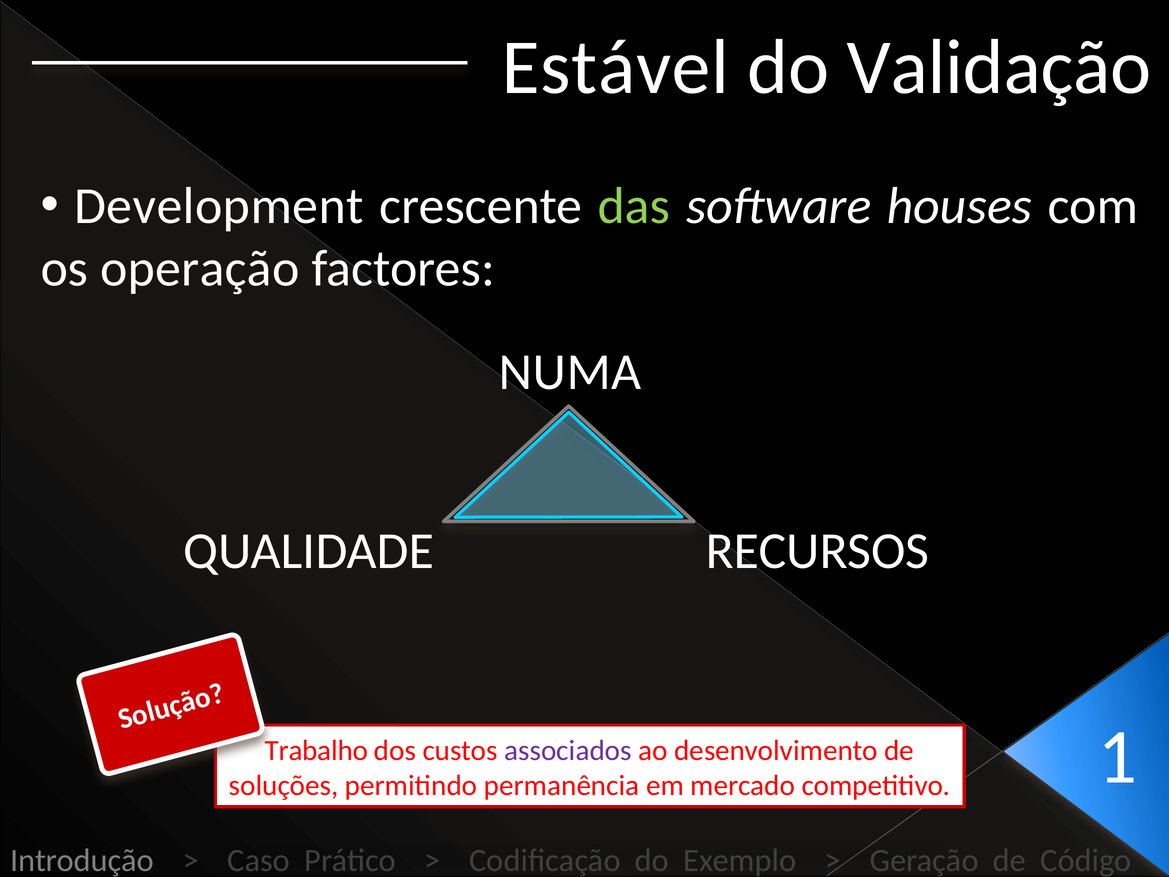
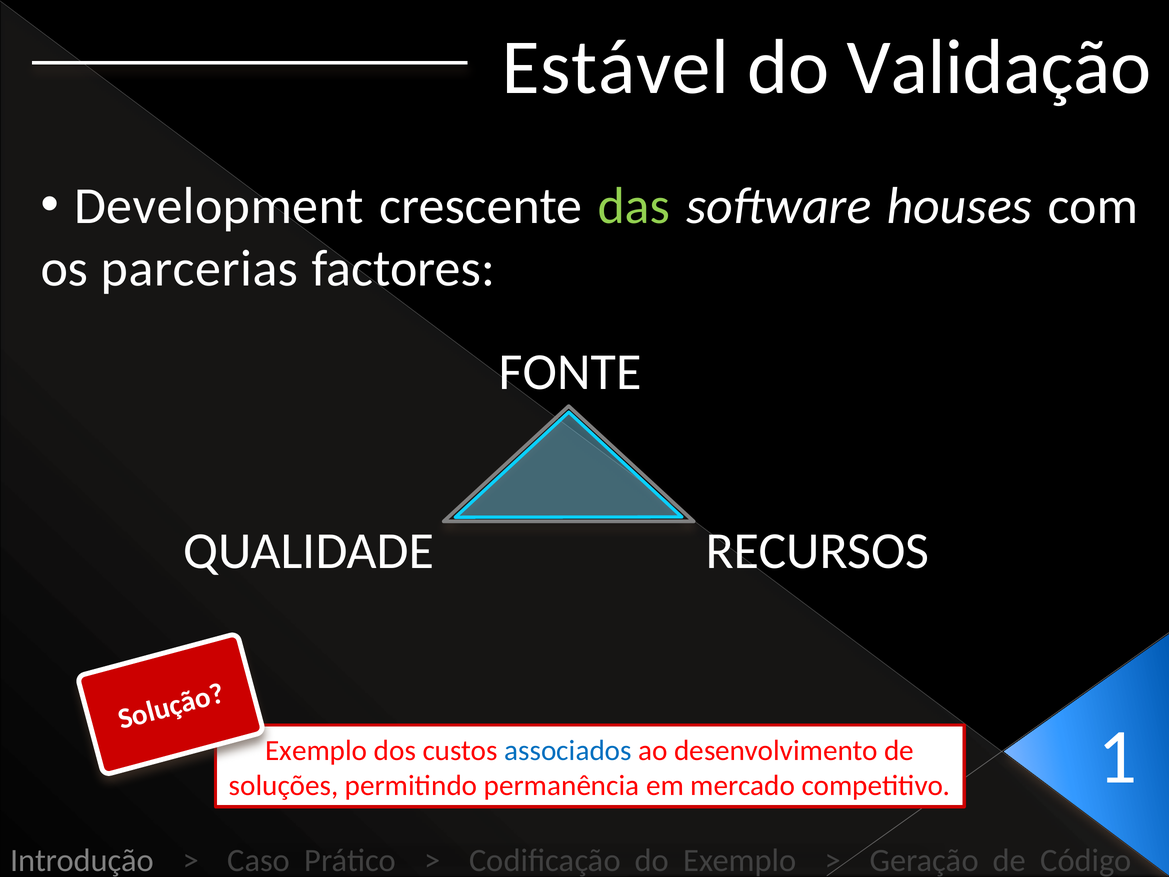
operação: operação -> parcerias
NUMA: NUMA -> FONTE
Trabalho at (316, 750): Trabalho -> Exemplo
associados colour: purple -> blue
